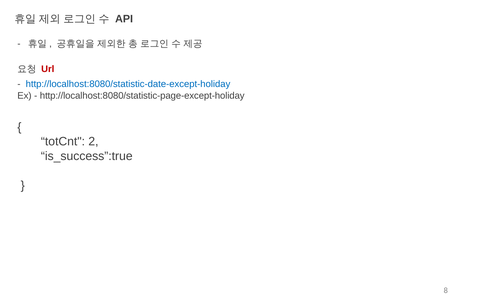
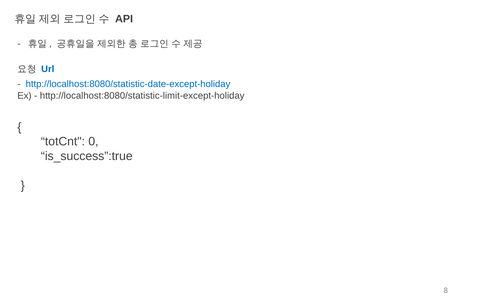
Url colour: red -> blue
http://localhost:8080/statistic-page-except-holiday: http://localhost:8080/statistic-page-except-holiday -> http://localhost:8080/statistic-limit-except-holiday
2: 2 -> 0
